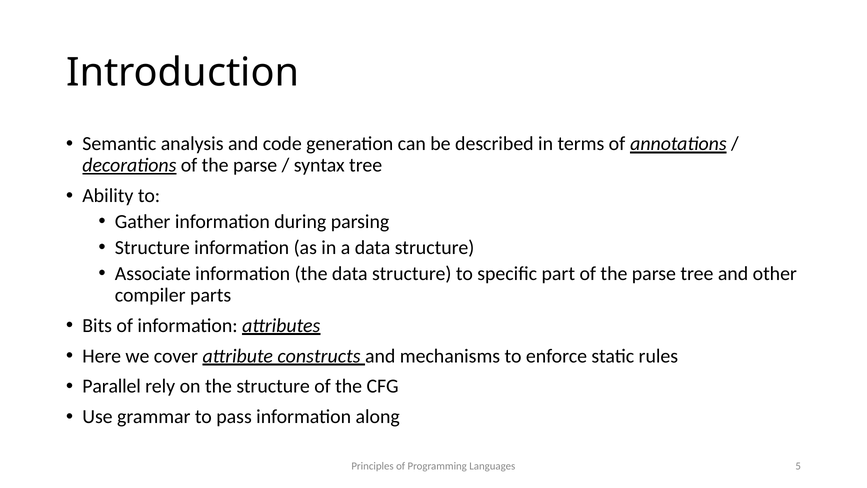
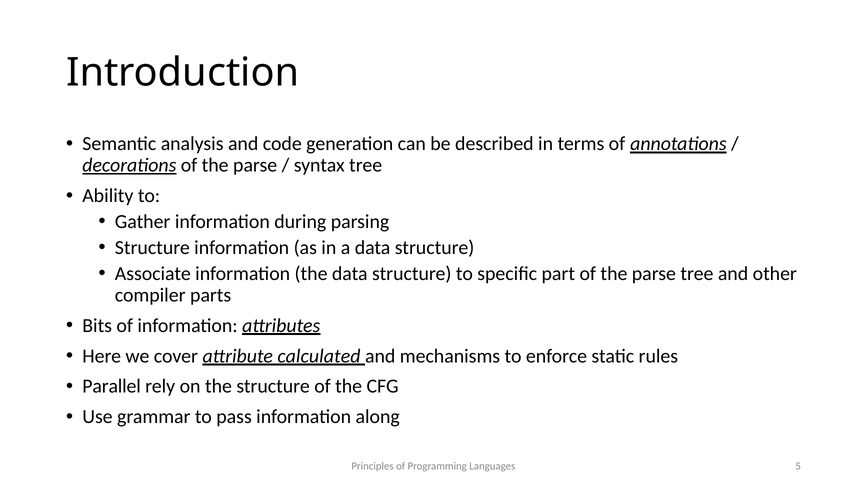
constructs: constructs -> calculated
